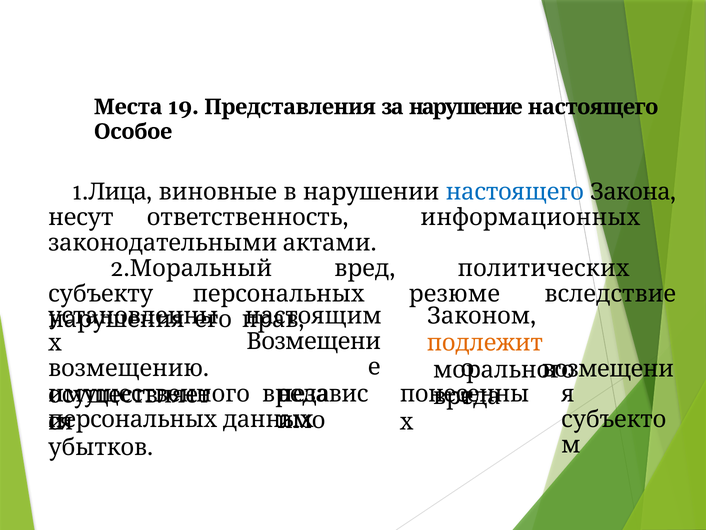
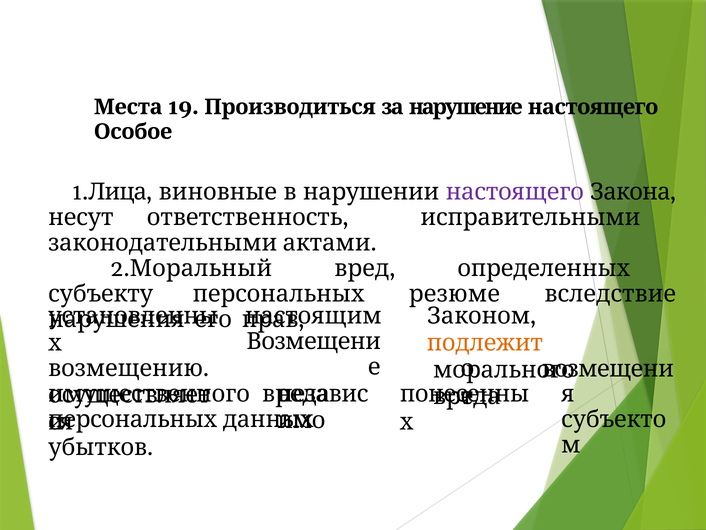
Представления: Представления -> Производиться
настоящего at (515, 192) colour: blue -> purple
информационных: информационных -> исправительными
политических: политических -> определенных
